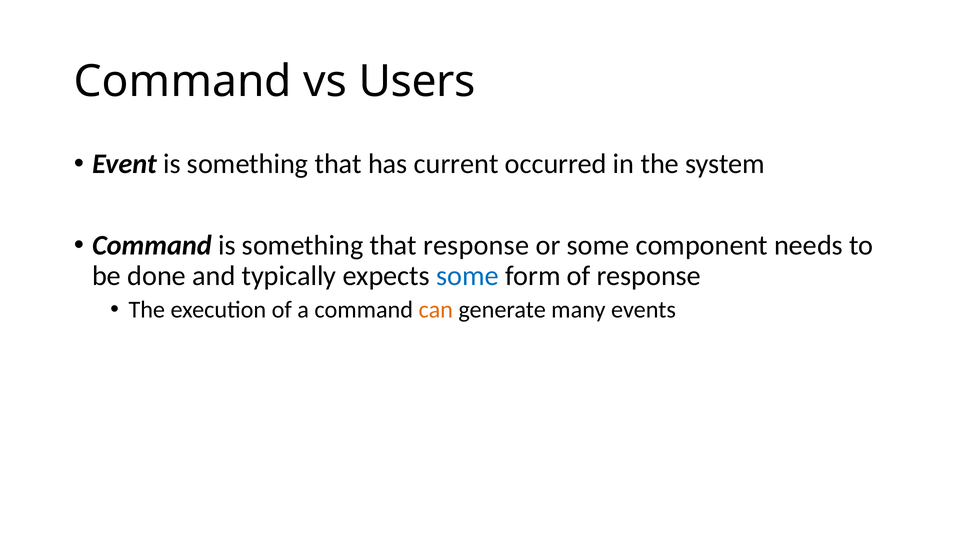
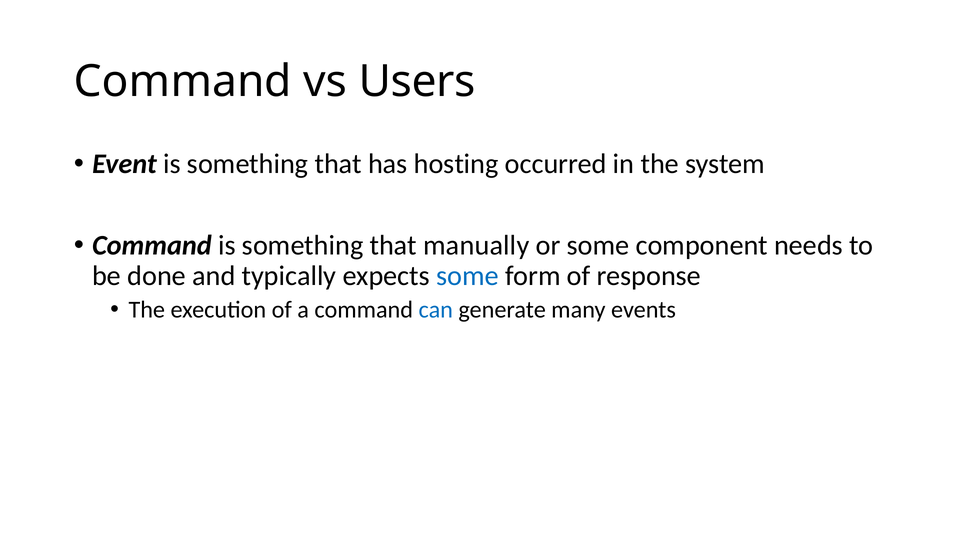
current: current -> hosting
that response: response -> manually
can colour: orange -> blue
